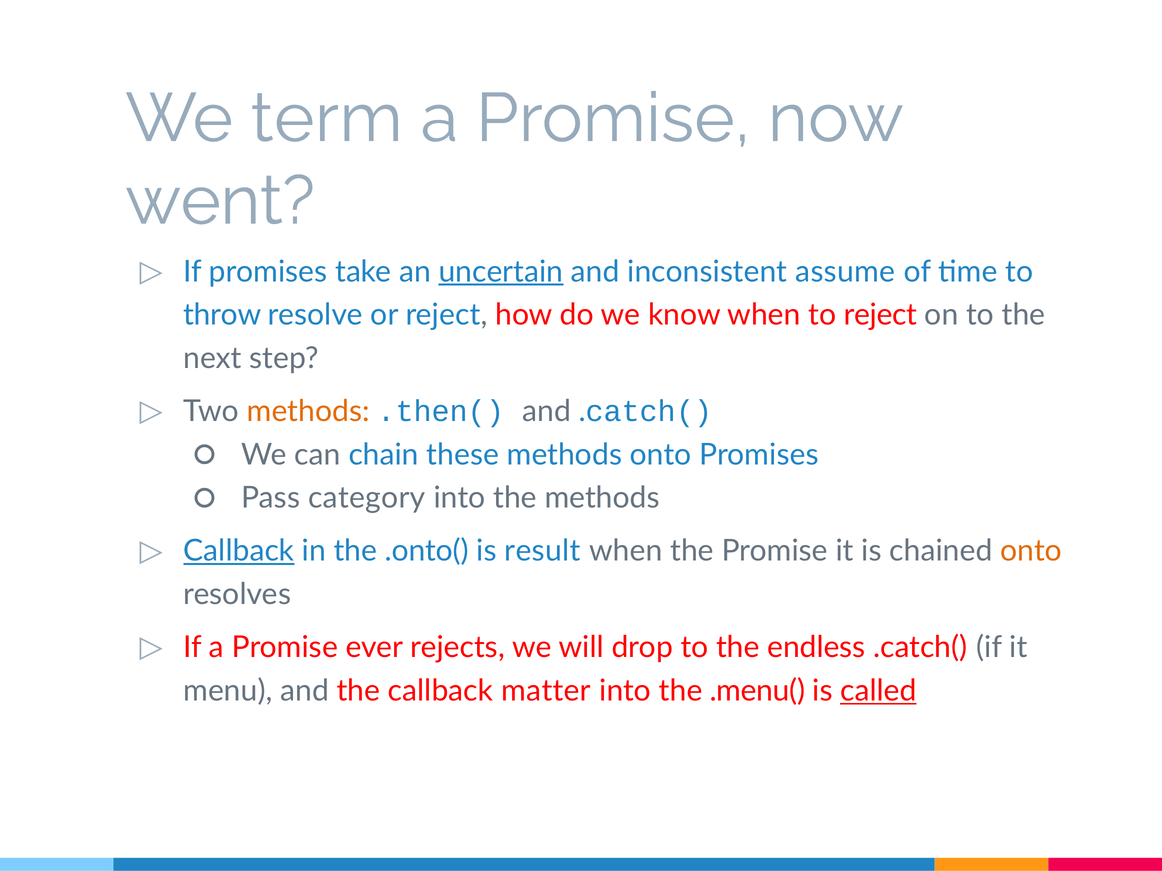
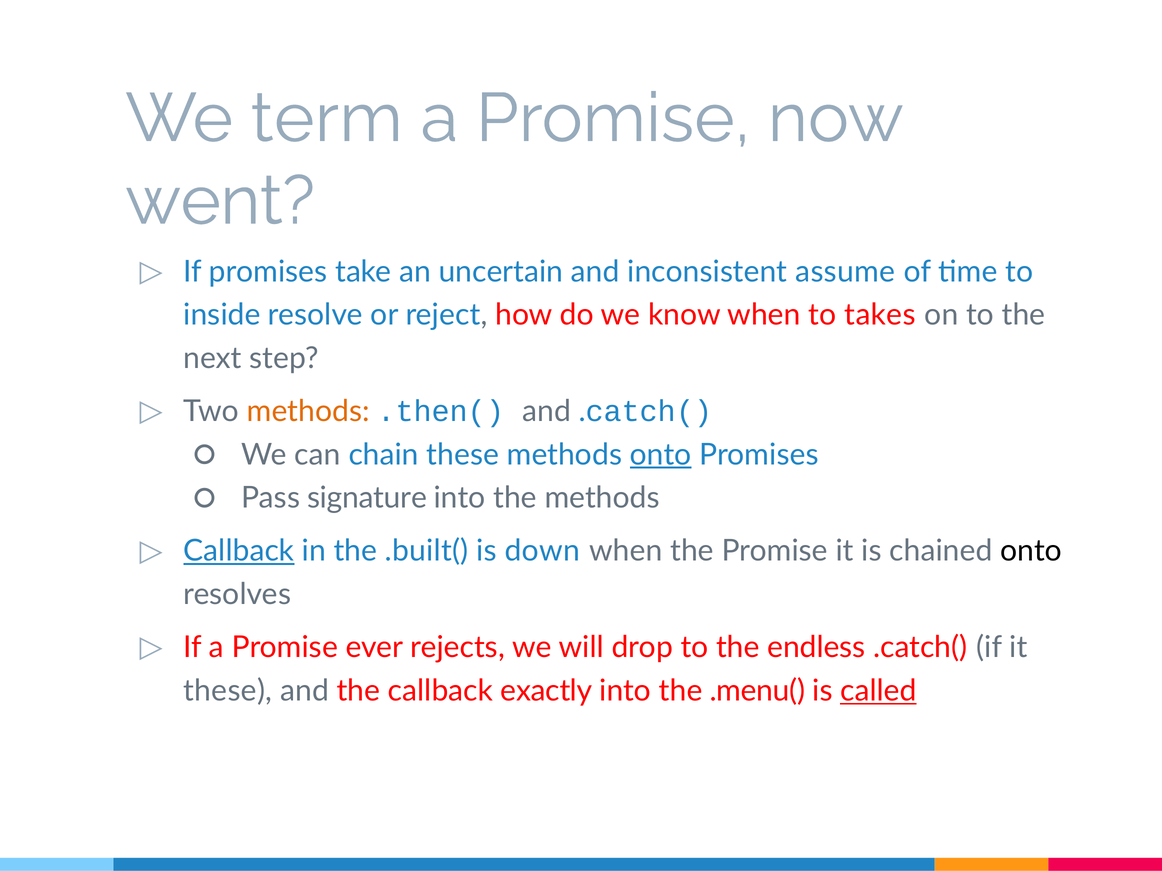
uncertain underline: present -> none
throw: throw -> inside
to reject: reject -> takes
onto at (661, 455) underline: none -> present
category: category -> signature
.onto(: .onto( -> .built(
result: result -> down
onto at (1031, 551) colour: orange -> black
menu at (228, 691): menu -> these
matter: matter -> exactly
